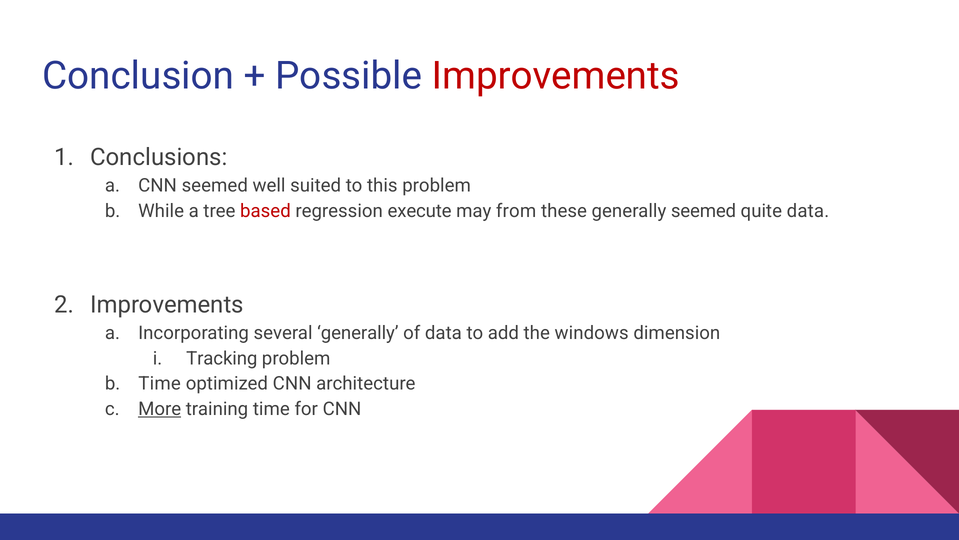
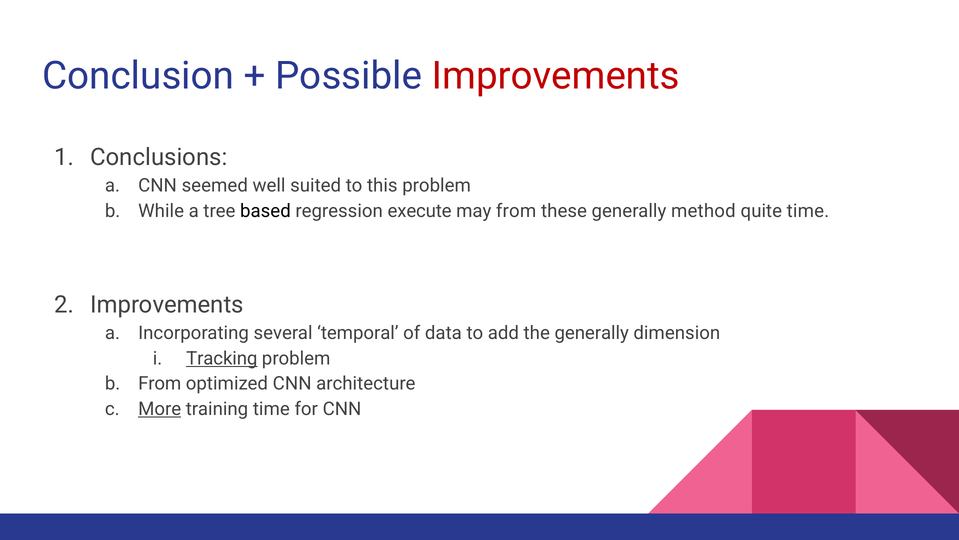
based colour: red -> black
generally seemed: seemed -> method
quite data: data -> time
several generally: generally -> temporal
the windows: windows -> generally
Tracking underline: none -> present
Time at (160, 383): Time -> From
